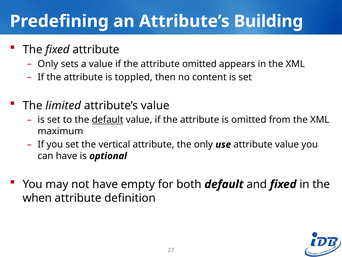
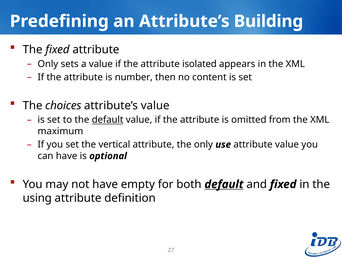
attribute omitted: omitted -> isolated
toppled: toppled -> number
limited: limited -> choices
default at (224, 184) underline: none -> present
when: when -> using
